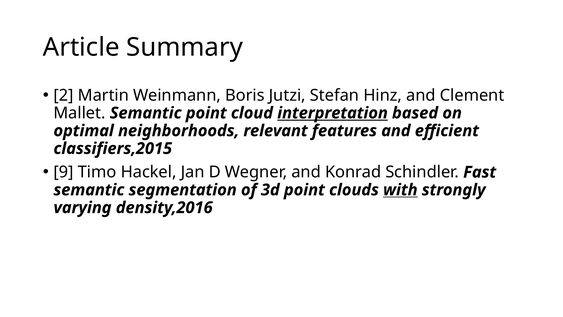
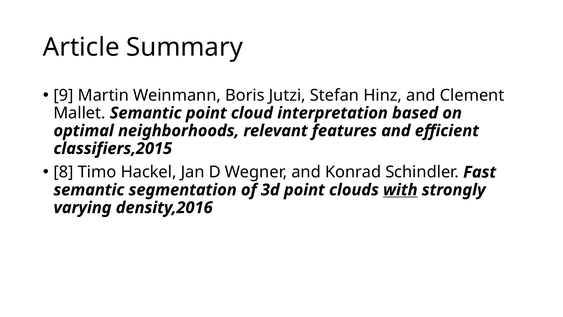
2: 2 -> 9
interpretation underline: present -> none
9: 9 -> 8
